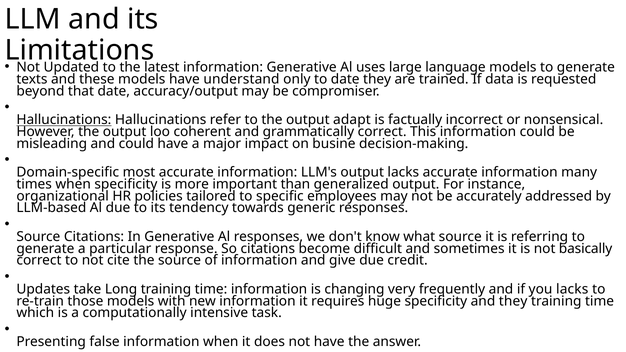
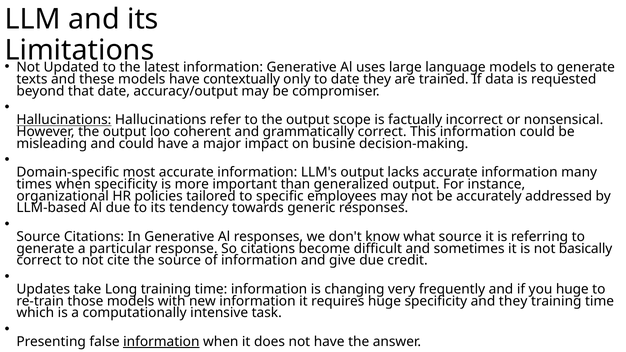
understand: understand -> contextually
adapt: adapt -> scope
you lacks: lacks -> huge
information at (161, 342) underline: none -> present
